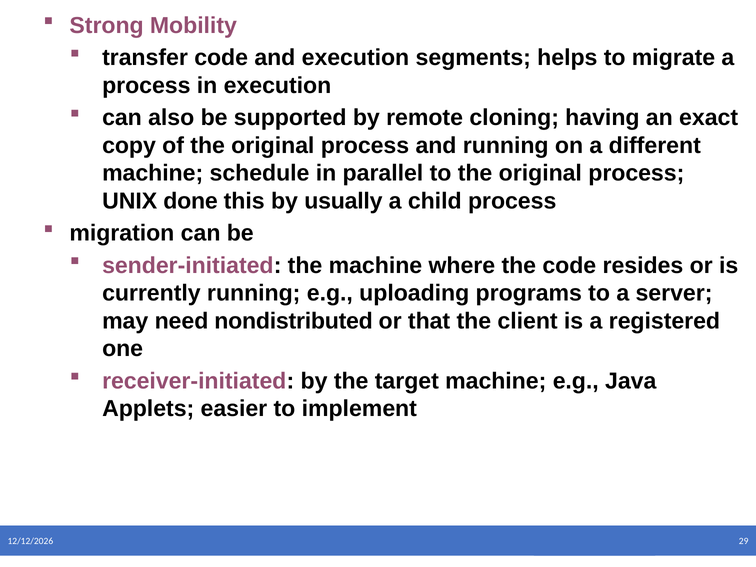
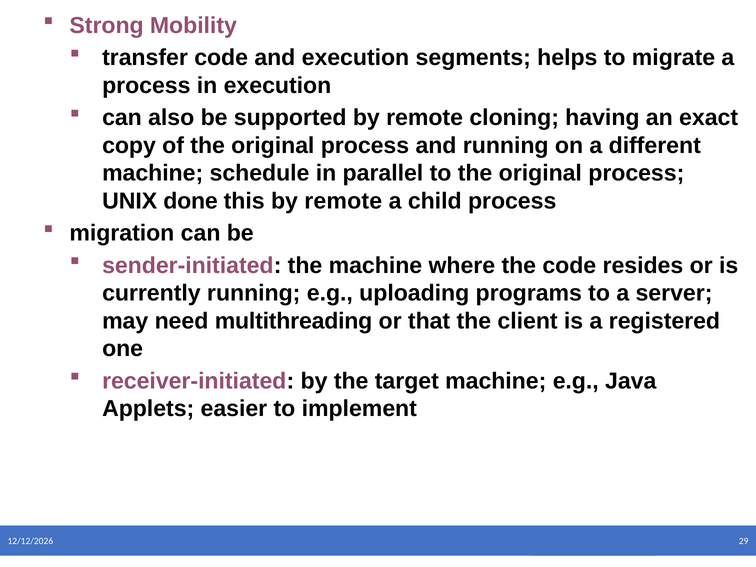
this by usually: usually -> remote
nondistributed: nondistributed -> multithreading
